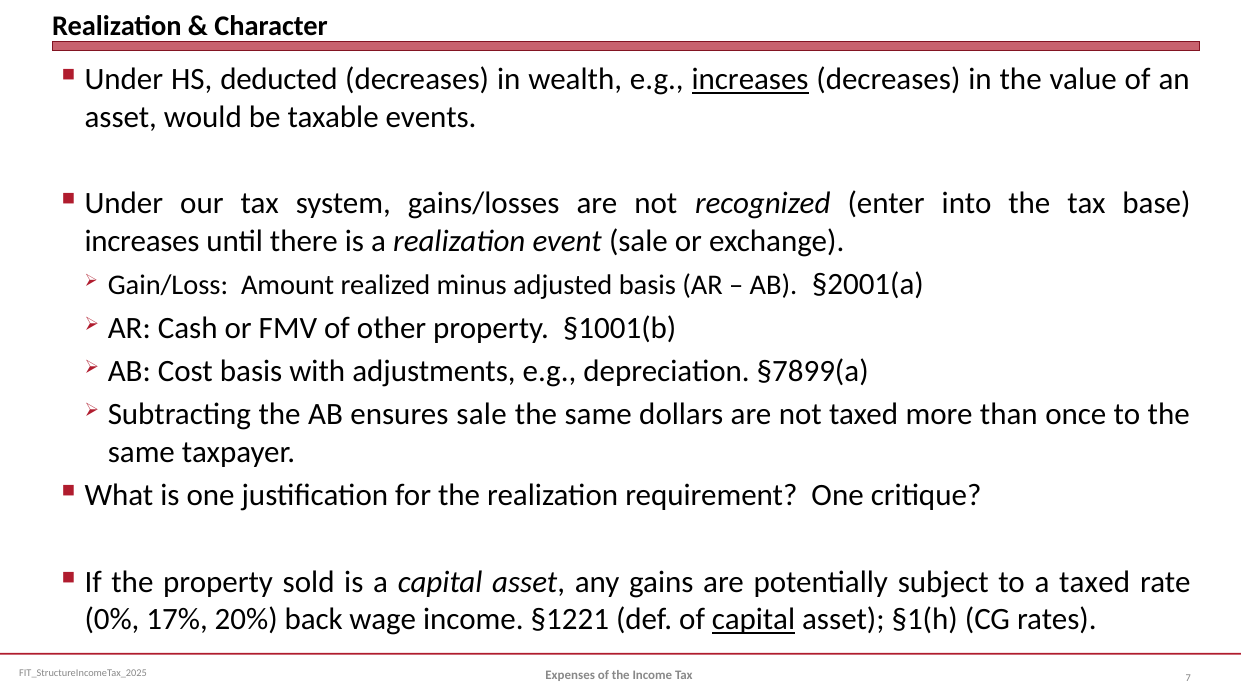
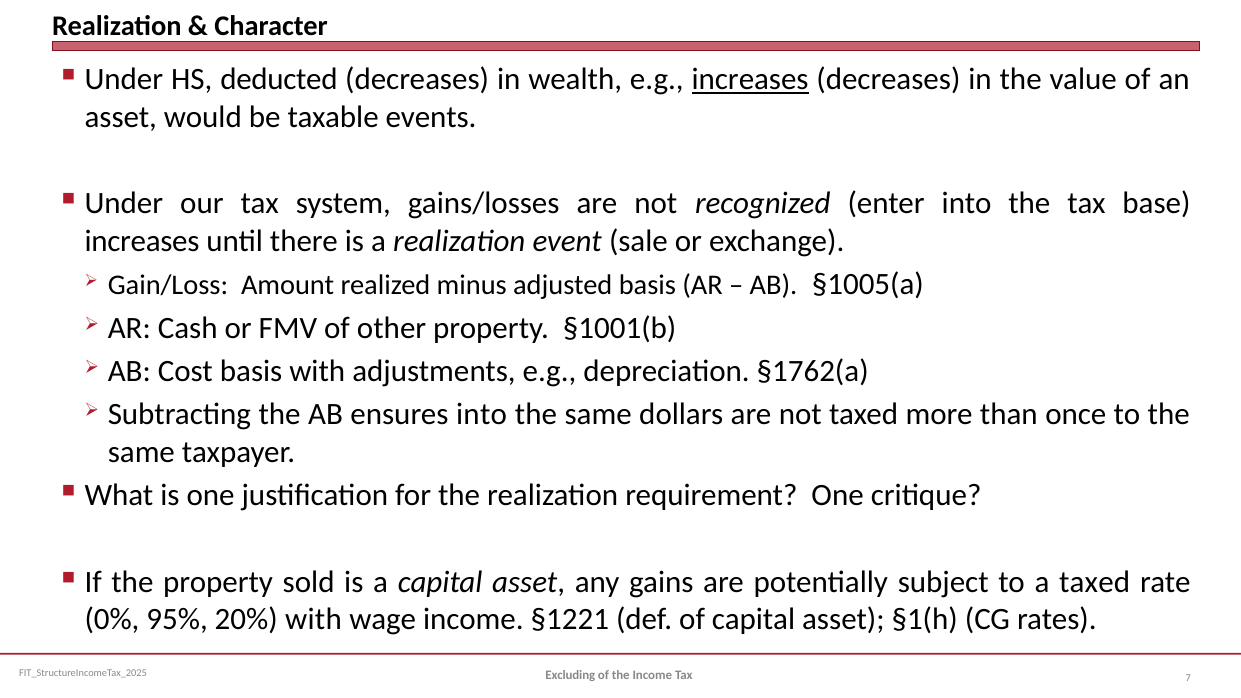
§2001(a: §2001(a -> §1005(a
§7899(a: §7899(a -> §1762(a
ensures sale: sale -> into
17%: 17% -> 95%
20% back: back -> with
capital at (754, 619) underline: present -> none
Expenses: Expenses -> Excluding
